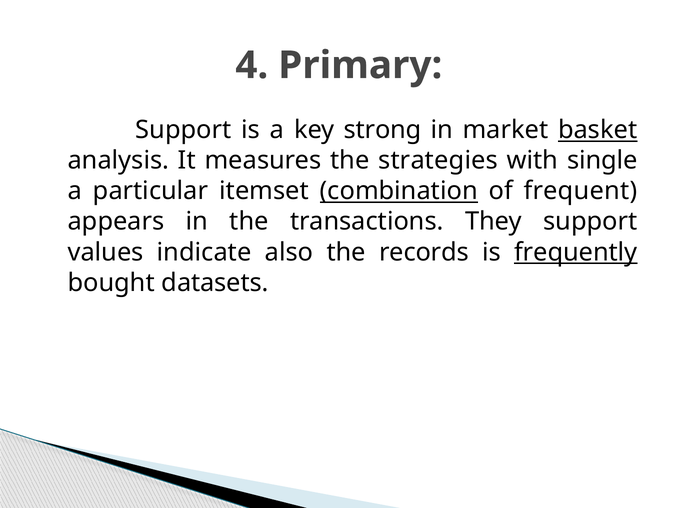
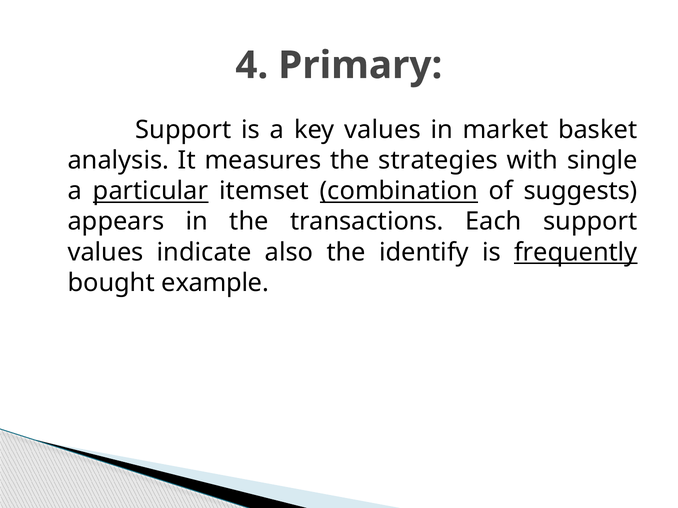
key strong: strong -> values
basket underline: present -> none
particular underline: none -> present
frequent: frequent -> suggests
They: They -> Each
records: records -> identify
datasets: datasets -> example
